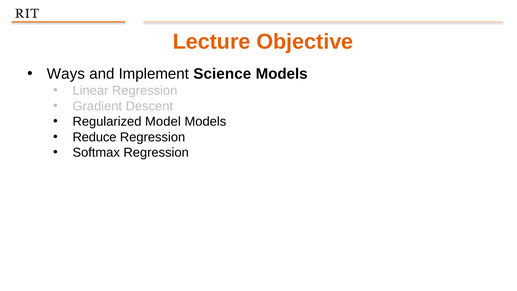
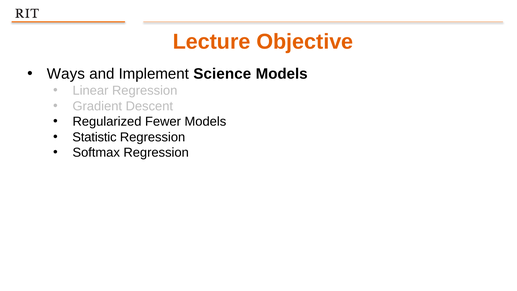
Model: Model -> Fewer
Reduce: Reduce -> Statistic
